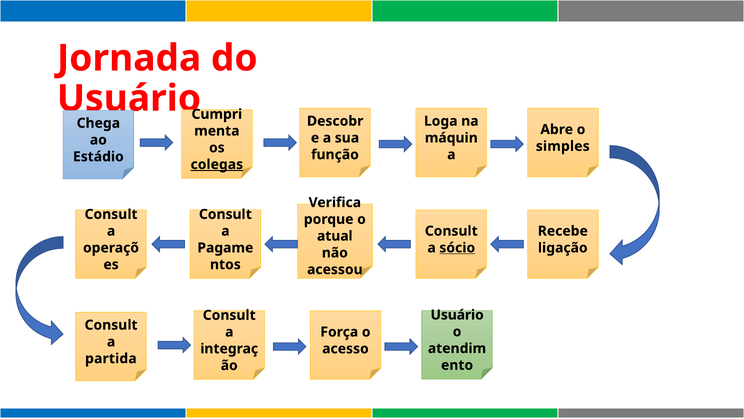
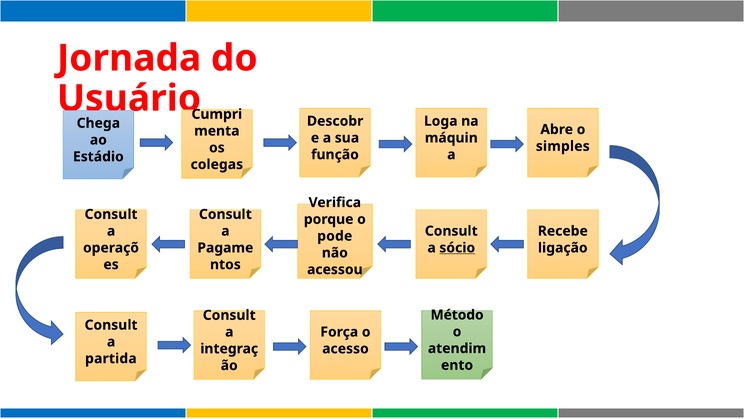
colegas underline: present -> none
atual: atual -> pode
Usuário at (457, 315): Usuário -> Método
